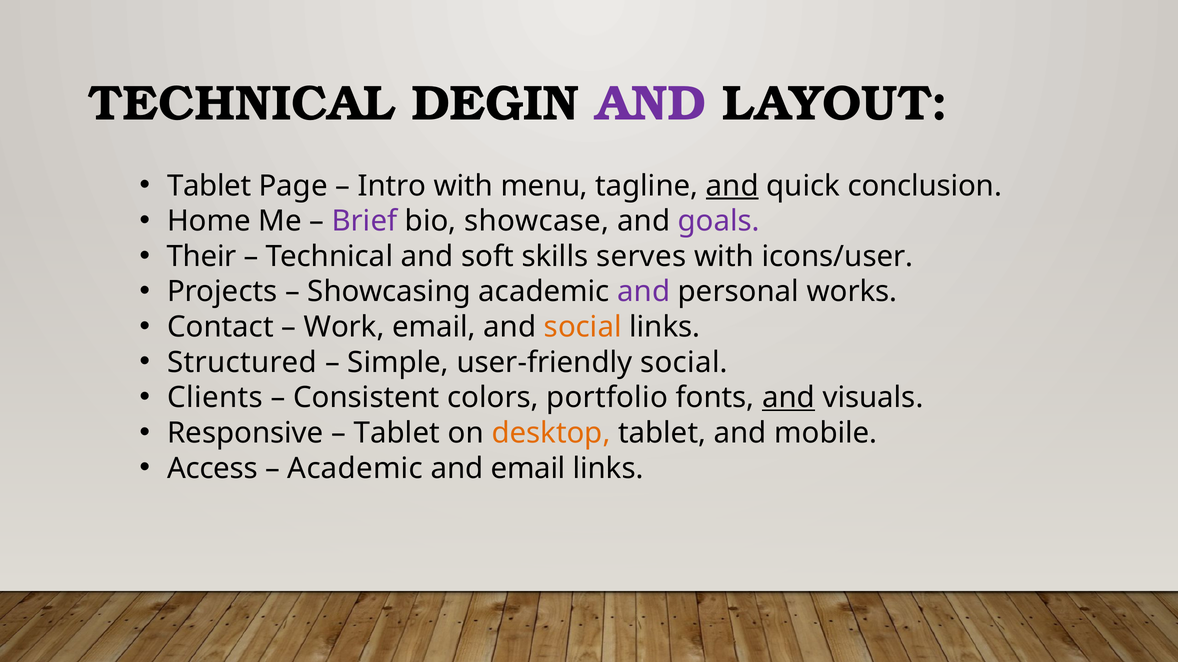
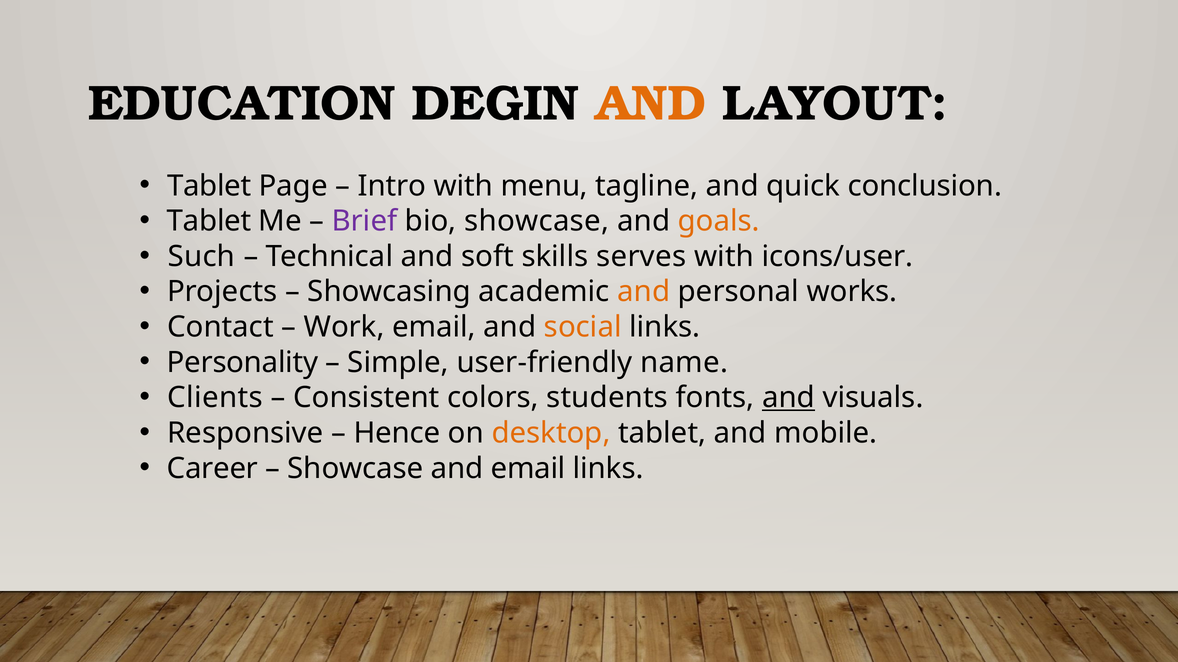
TECHNICAL at (241, 103): TECHNICAL -> EDUCATION
AND at (651, 103) colour: purple -> orange
and at (732, 186) underline: present -> none
Home at (209, 221): Home -> Tablet
goals colour: purple -> orange
Their: Their -> Such
and at (644, 292) colour: purple -> orange
Structured: Structured -> Personality
user-friendly social: social -> name
portfolio: portfolio -> students
Tablet at (397, 433): Tablet -> Hence
Access: Access -> Career
Academic at (355, 469): Academic -> Showcase
